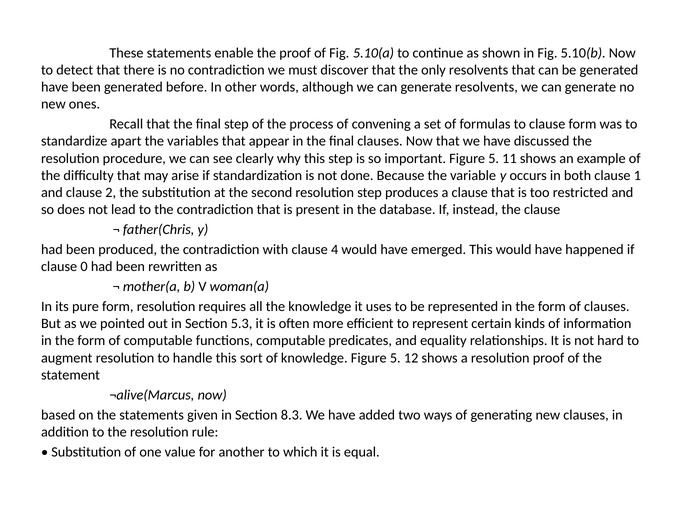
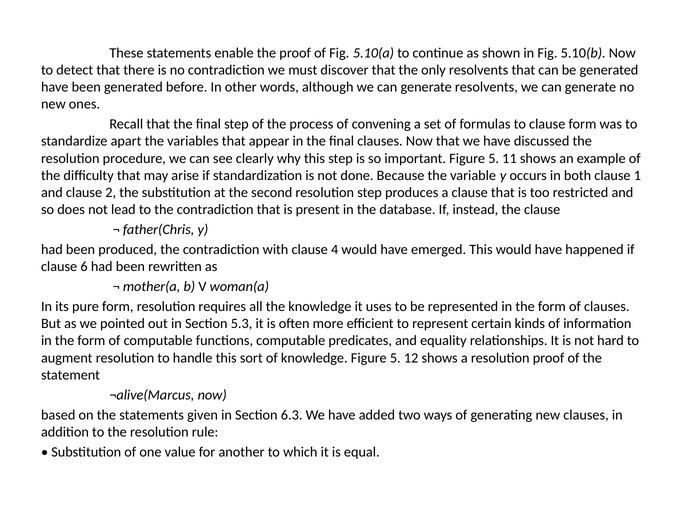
0: 0 -> 6
8.3: 8.3 -> 6.3
